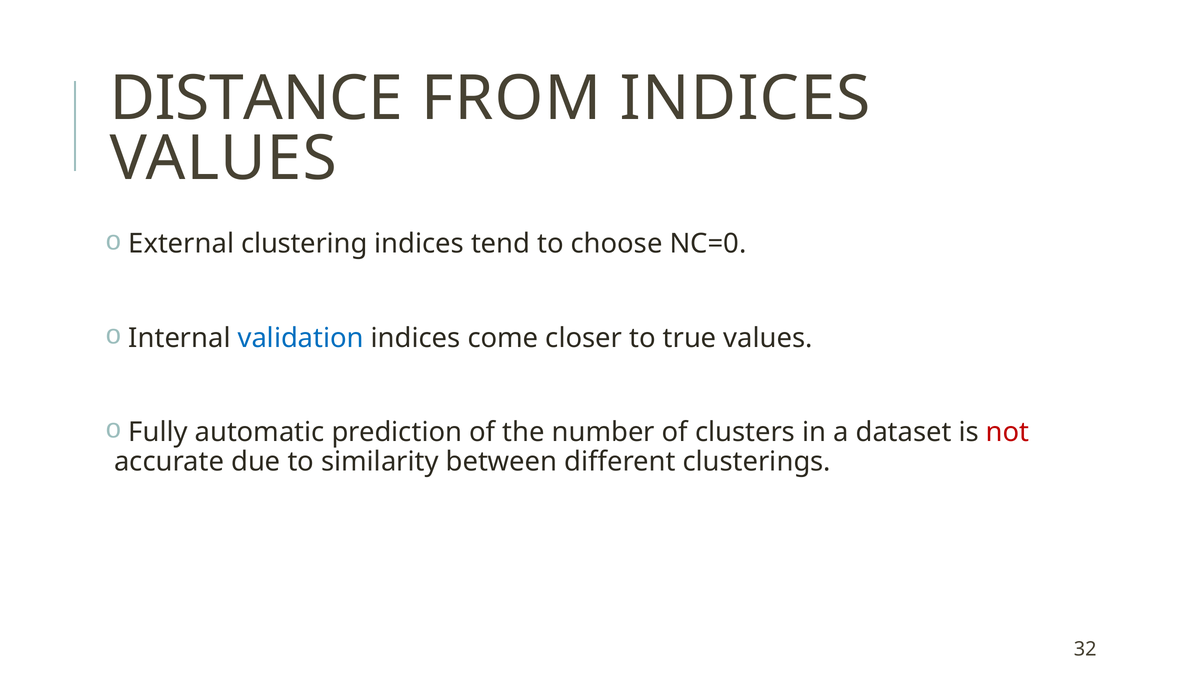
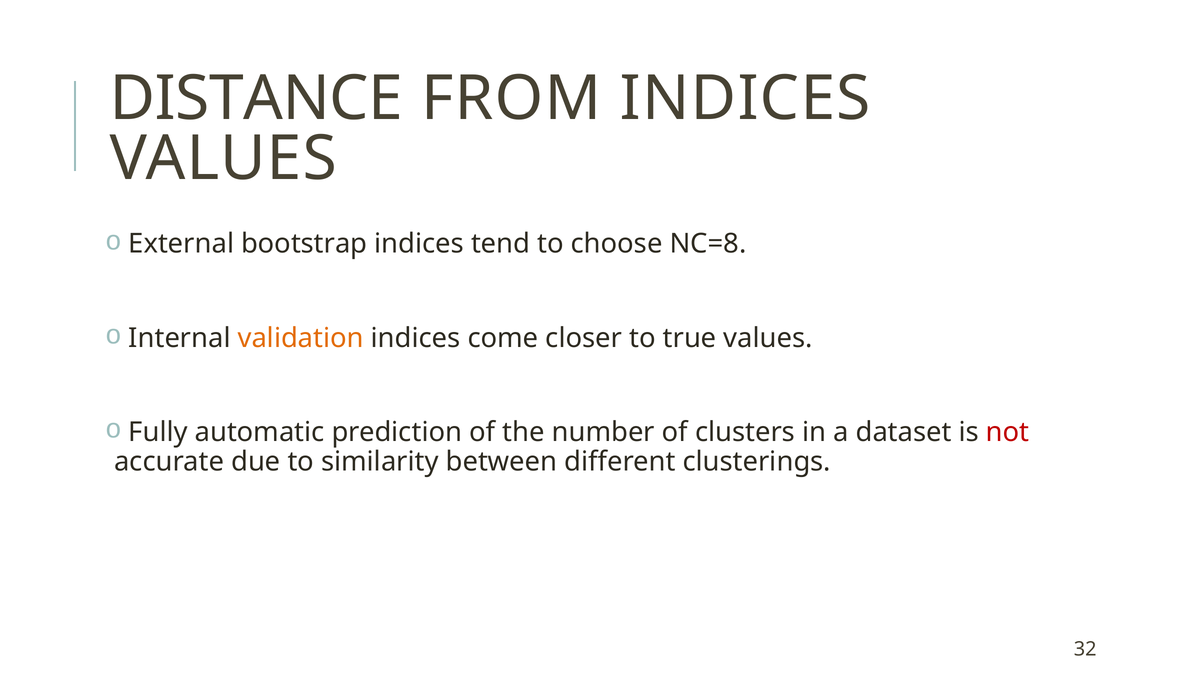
clustering: clustering -> bootstrap
NC=0: NC=0 -> NC=8
validation colour: blue -> orange
